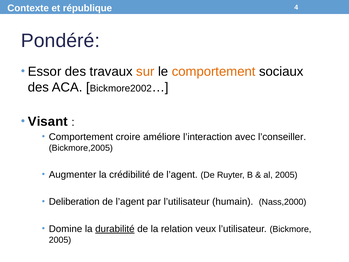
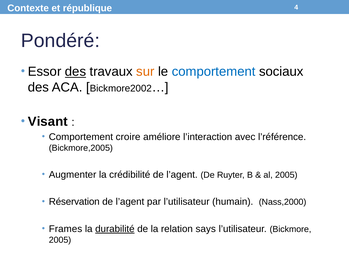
des at (76, 72) underline: none -> present
comportement at (214, 72) colour: orange -> blue
l’conseiller: l’conseiller -> l’référence
Deliberation: Deliberation -> Réservation
Domine: Domine -> Frames
veux: veux -> says
